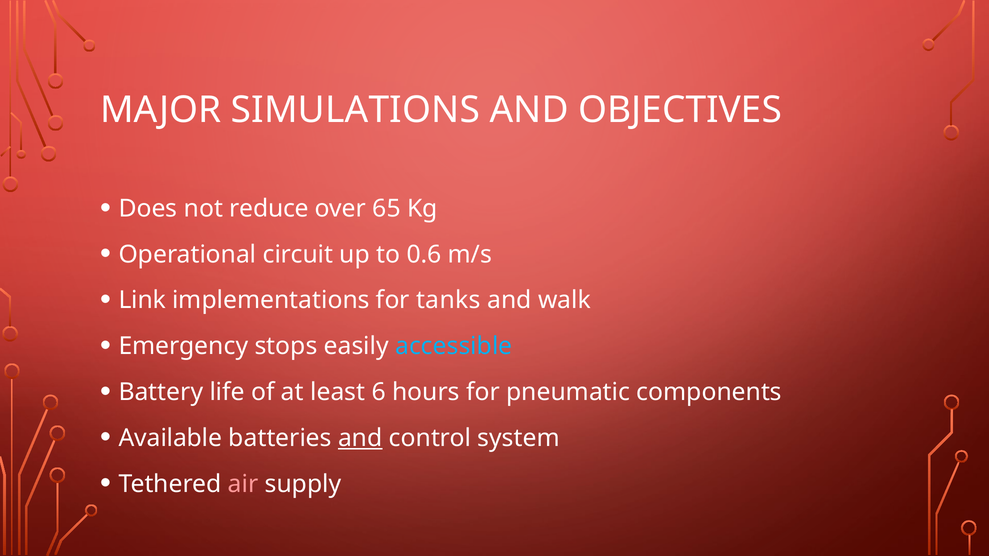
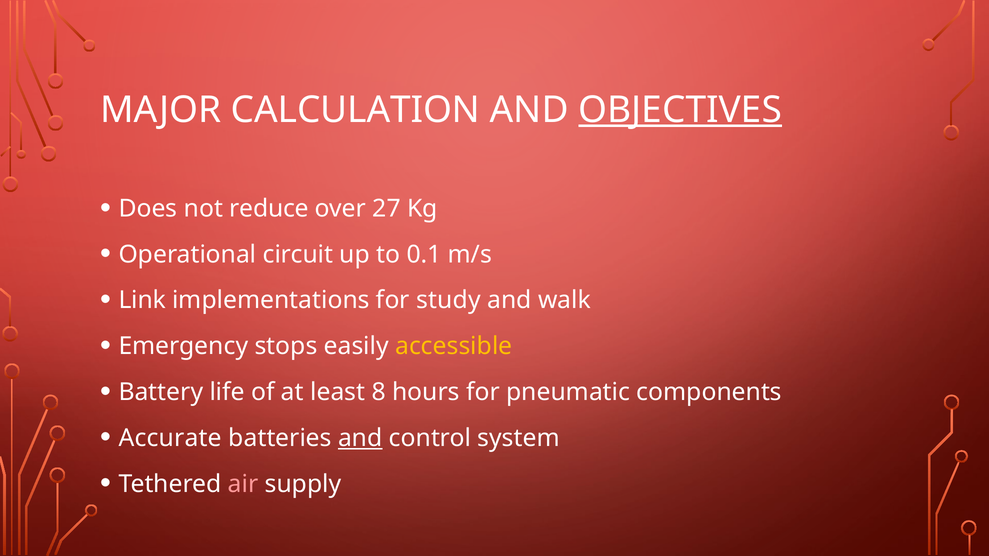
SIMULATIONS: SIMULATIONS -> CALCULATION
OBJECTIVES underline: none -> present
65: 65 -> 27
0.6: 0.6 -> 0.1
tanks: tanks -> study
accessible colour: light blue -> yellow
6: 6 -> 8
Available: Available -> Accurate
